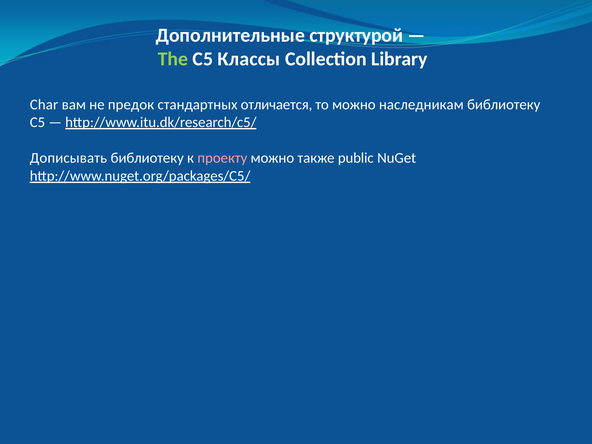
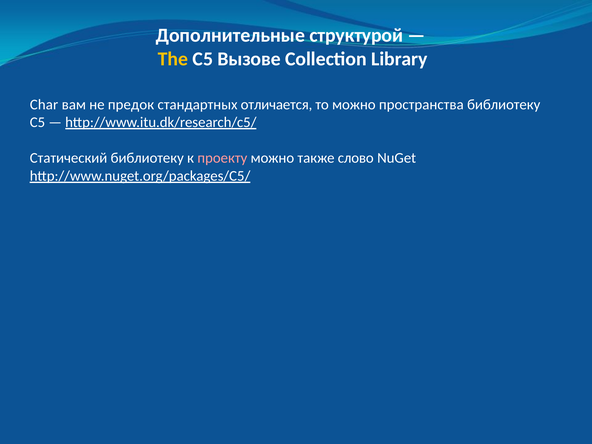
The colour: light green -> yellow
Классы: Классы -> Вызове
наследникам: наследникам -> пространства
Дописывать: Дописывать -> Статический
public: public -> слово
